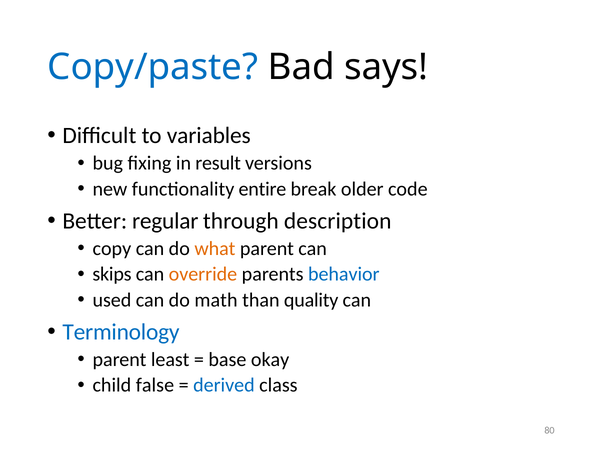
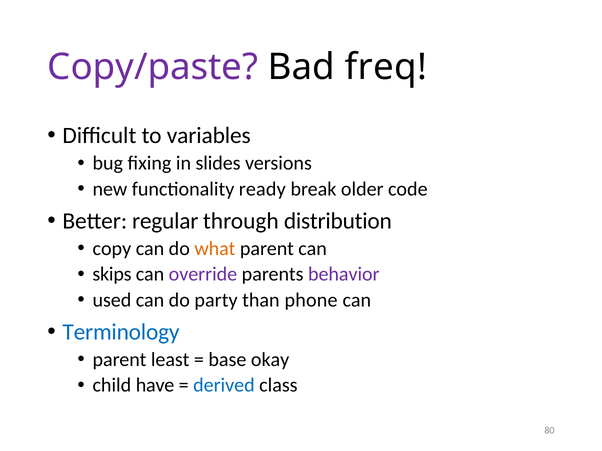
Copy/paste colour: blue -> purple
says: says -> freq
result: result -> slides
entire: entire -> ready
description: description -> distribution
override colour: orange -> purple
behavior colour: blue -> purple
math: math -> party
quality: quality -> phone
false: false -> have
